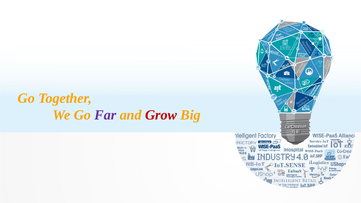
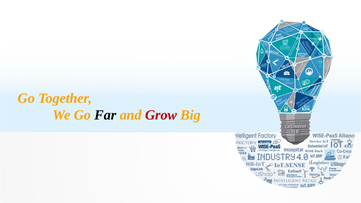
Far colour: purple -> black
